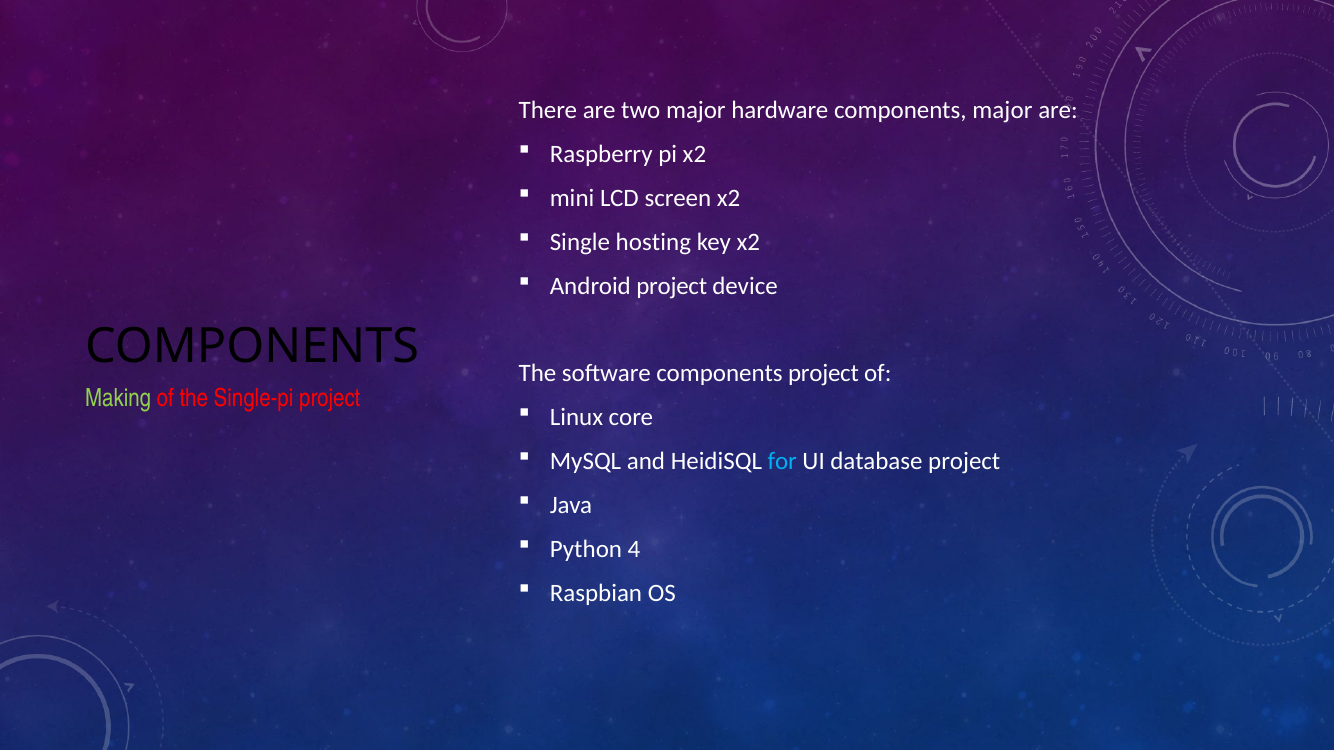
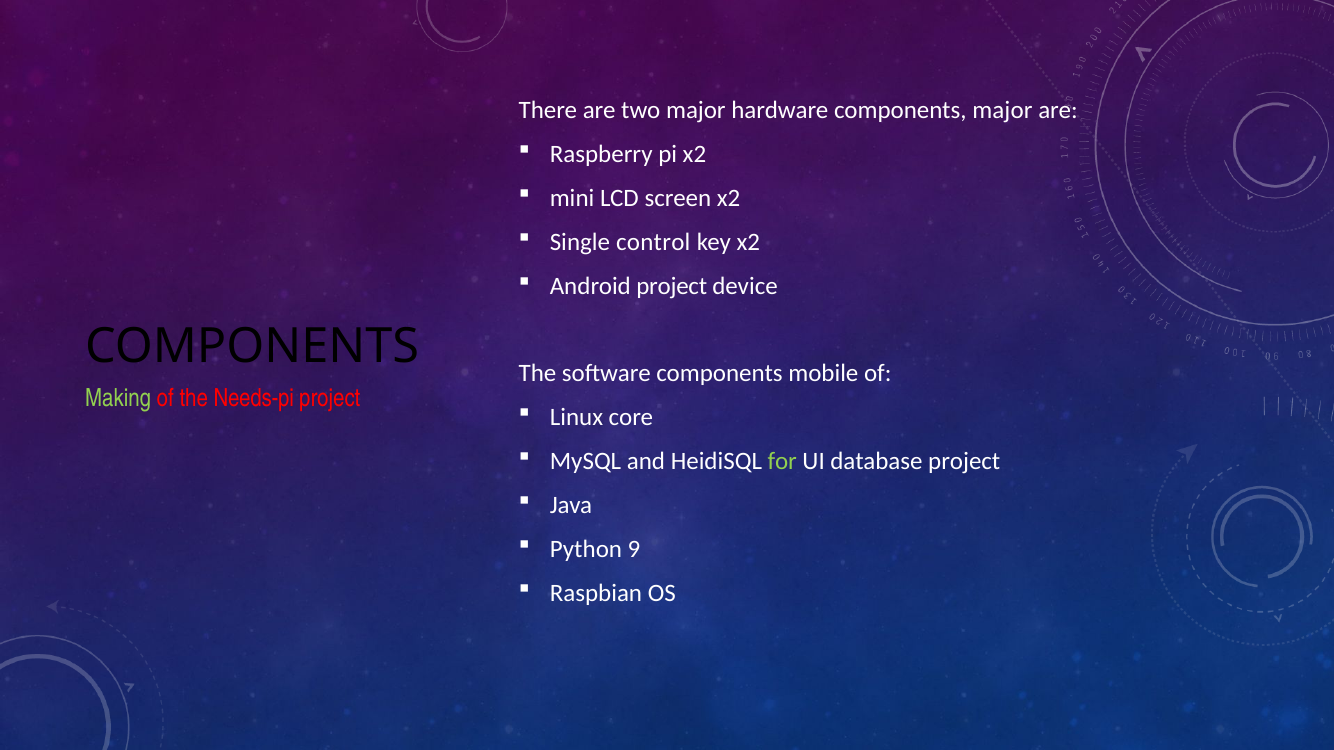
hosting: hosting -> control
components project: project -> mobile
Single-pi: Single-pi -> Needs-pi
for colour: light blue -> light green
4: 4 -> 9
